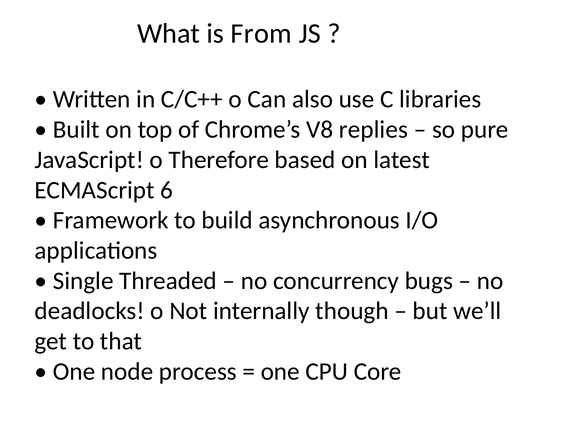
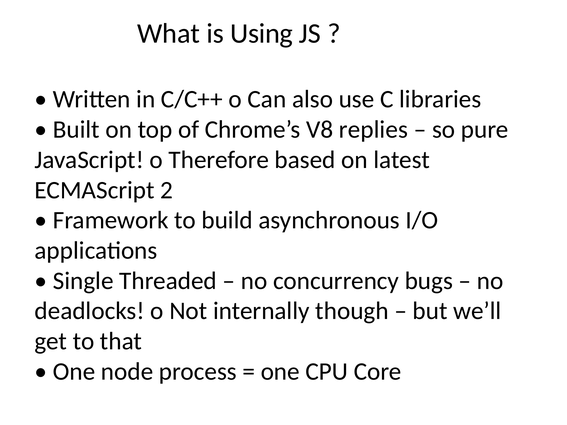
From: From -> Using
6: 6 -> 2
